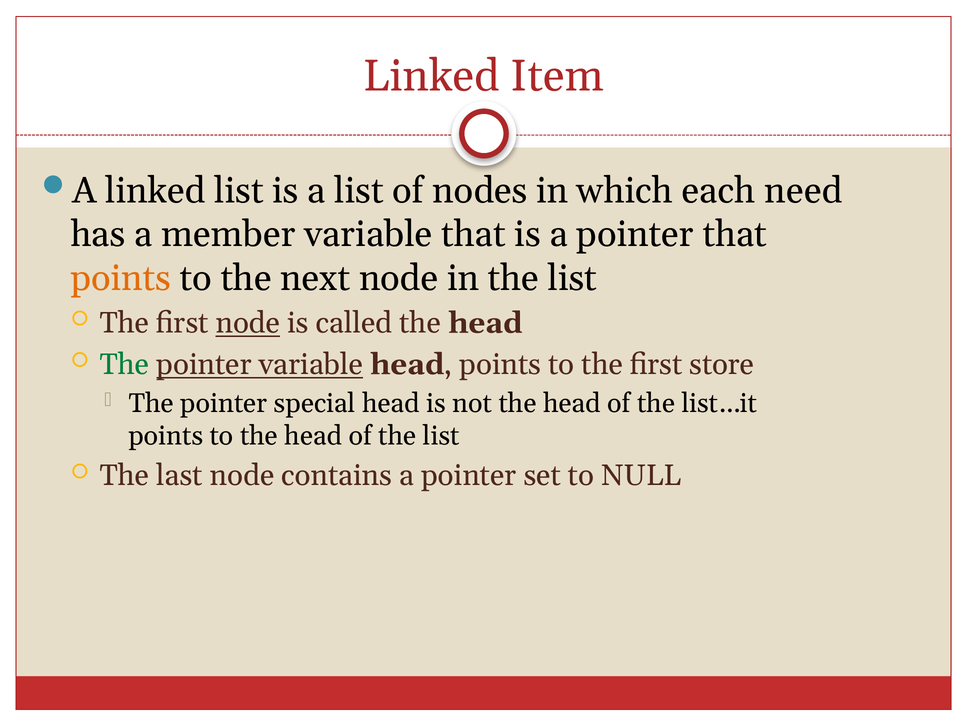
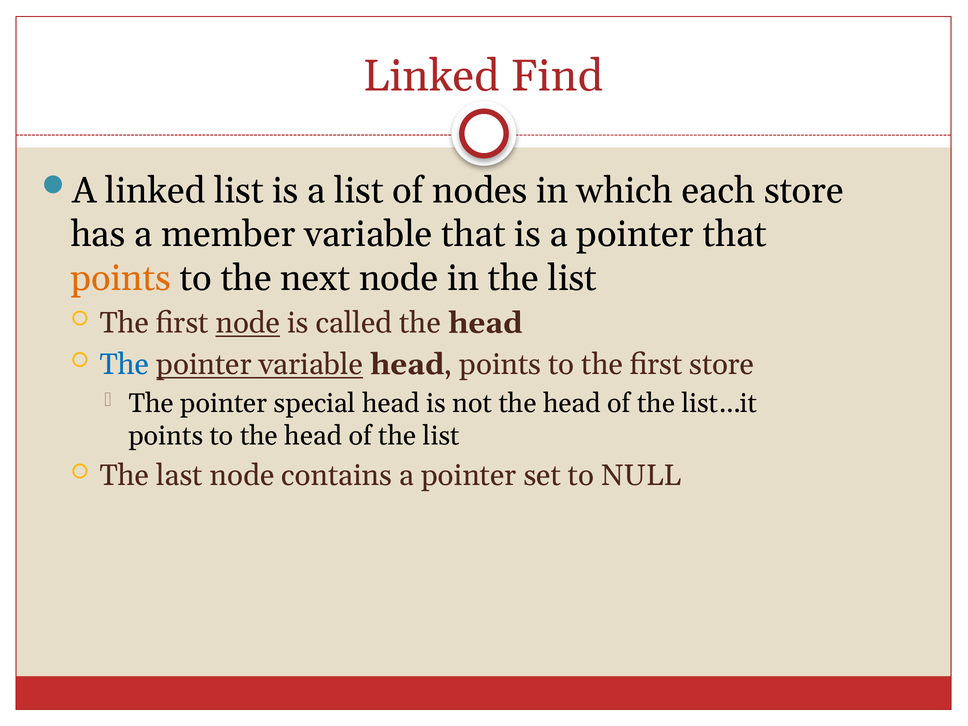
Item: Item -> Find
each need: need -> store
The at (124, 364) colour: green -> blue
